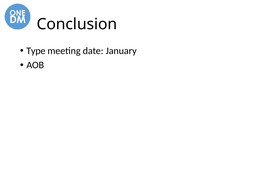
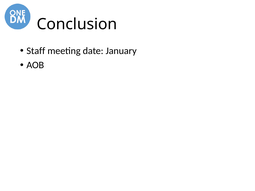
Type: Type -> Staff
